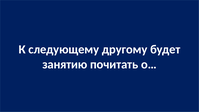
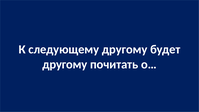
занятию at (65, 64): занятию -> другому
